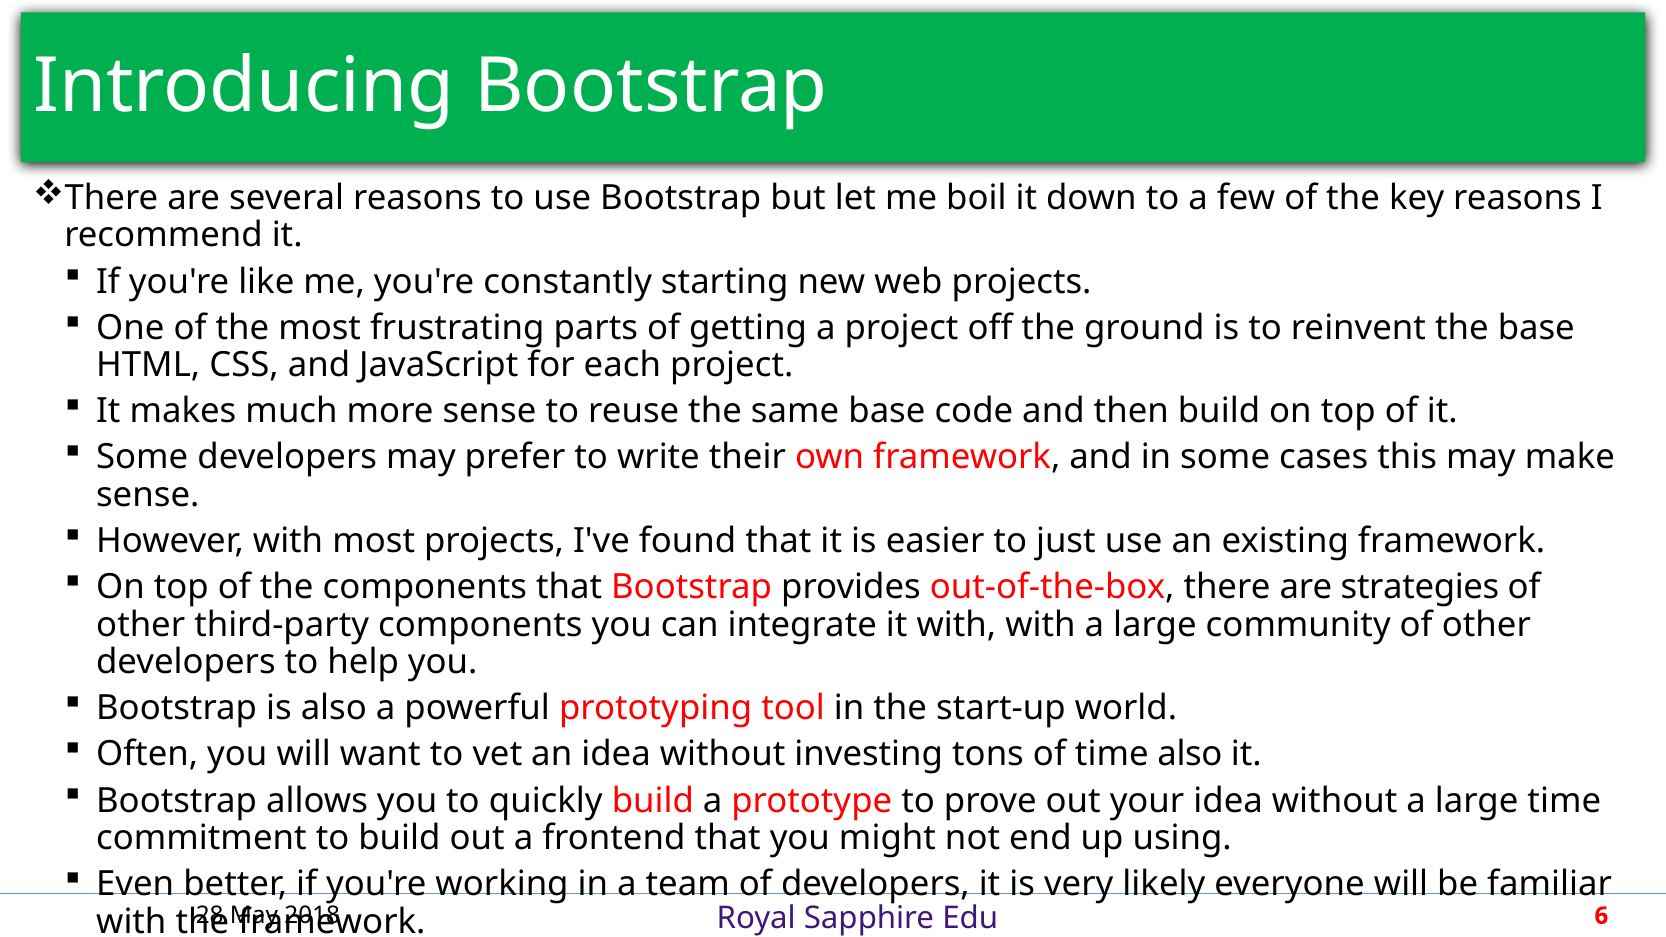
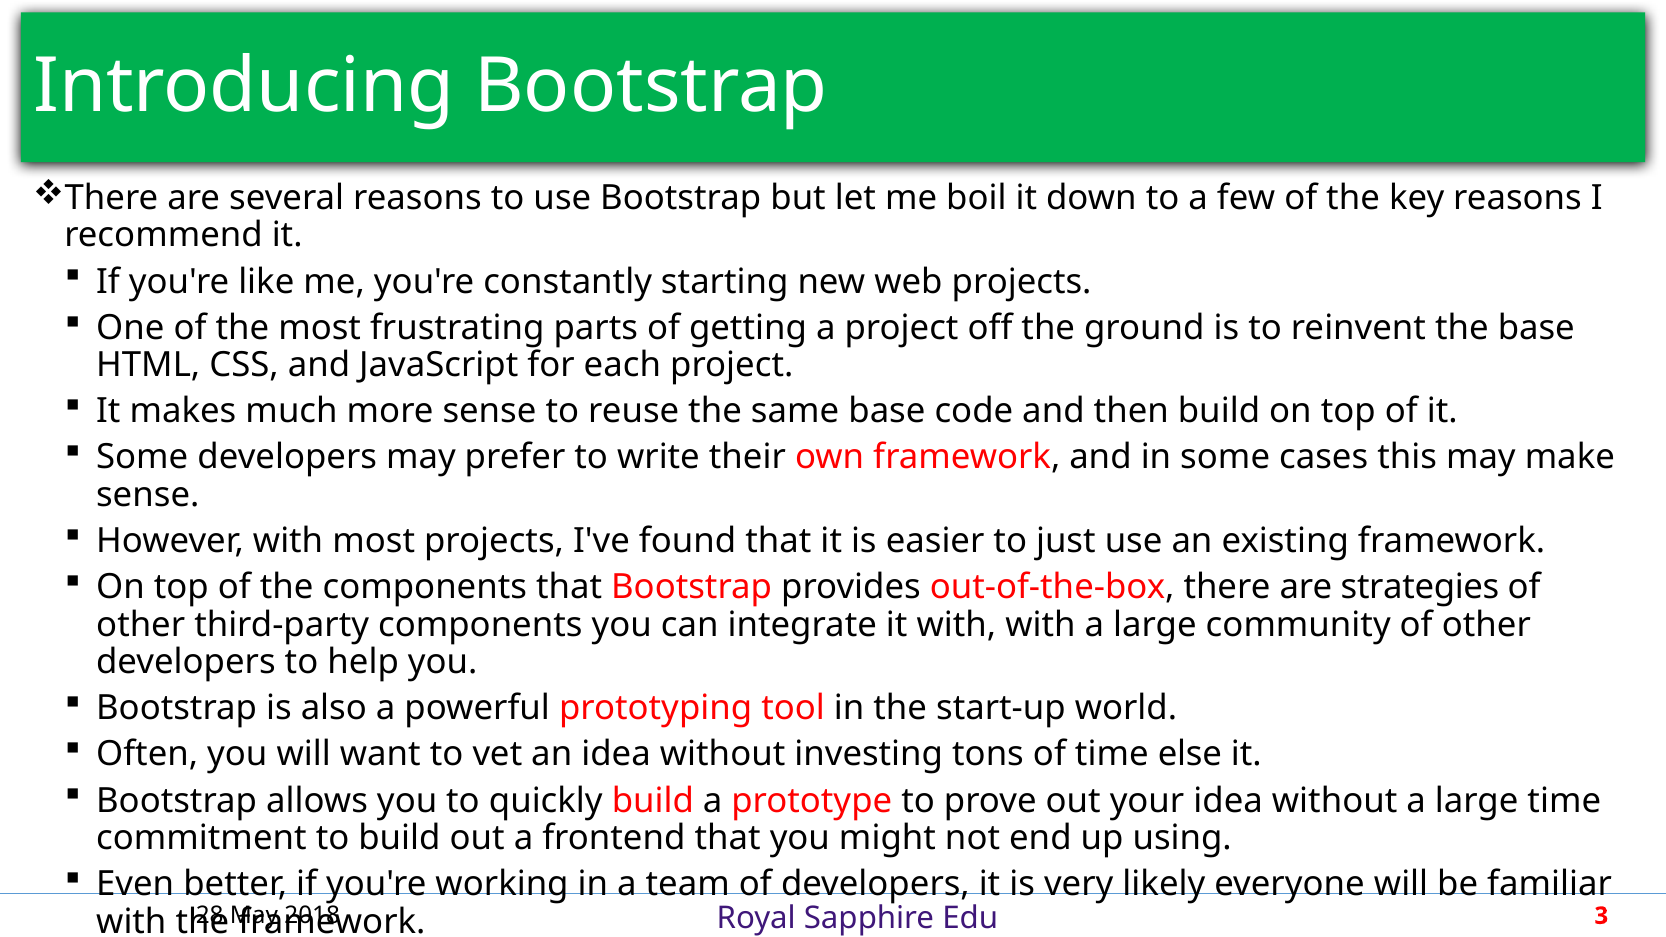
time also: also -> else
6: 6 -> 3
